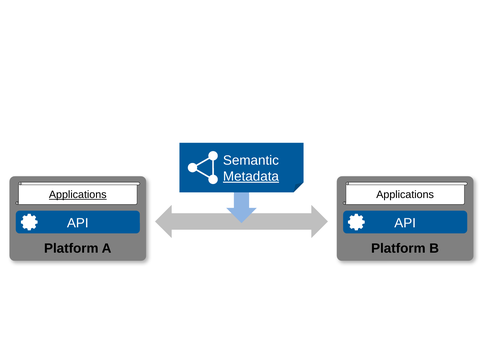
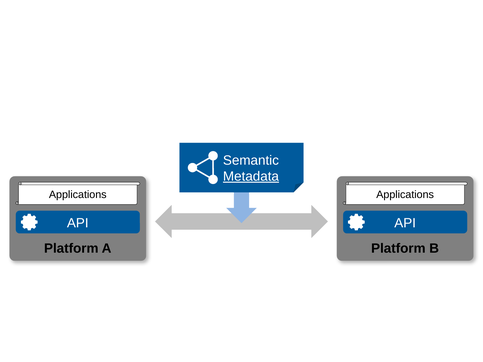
Applications at (78, 195) underline: present -> none
